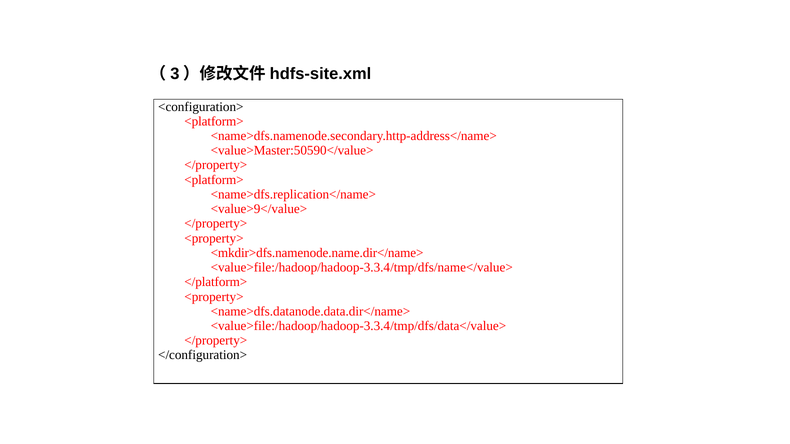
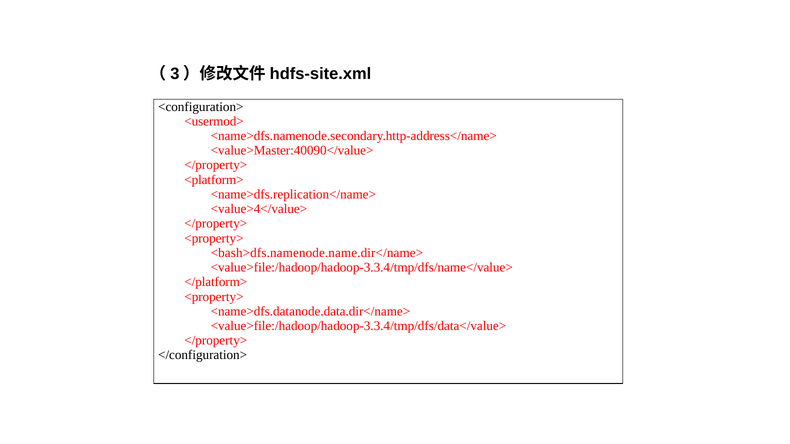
<platform> at (214, 121): <platform> -> <usermod>
<value>Master:50590</value>: <value>Master:50590</value> -> <value>Master:40090</value>
<value>9</value>: <value>9</value> -> <value>4</value>
<mkdir>dfs.namenode.name.dir</name>: <mkdir>dfs.namenode.name.dir</name> -> <bash>dfs.namenode.name.dir</name>
